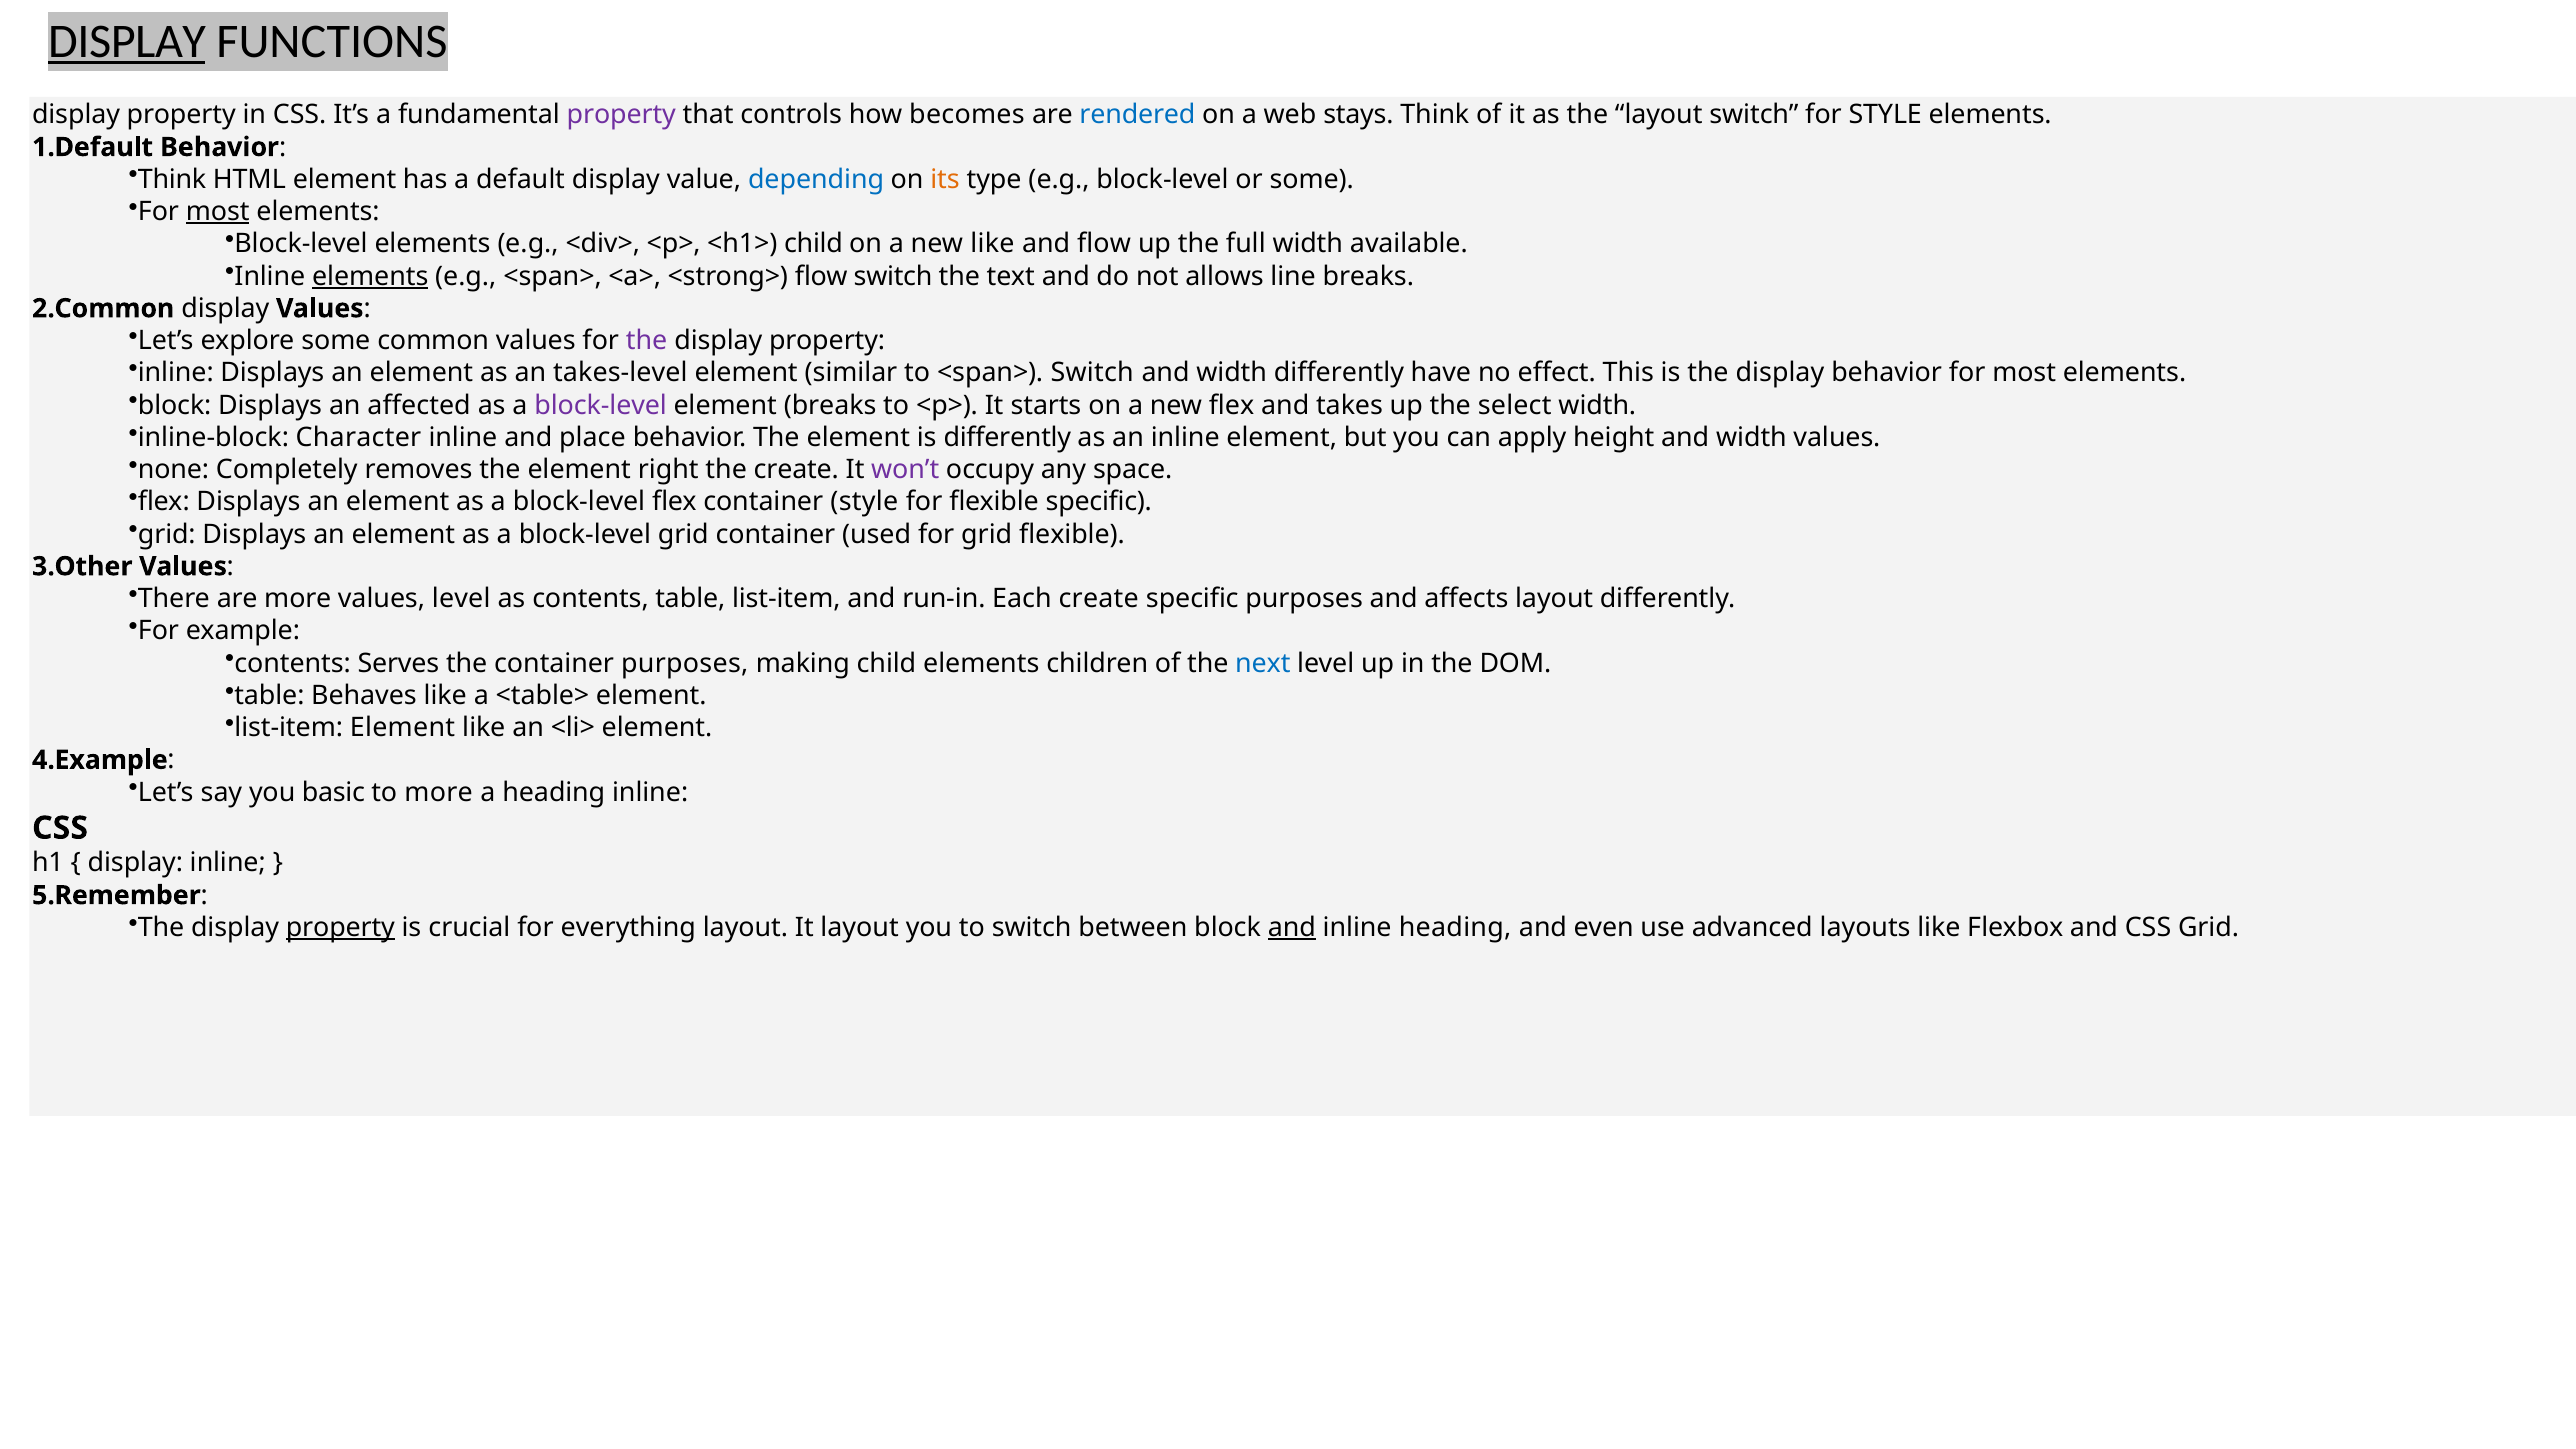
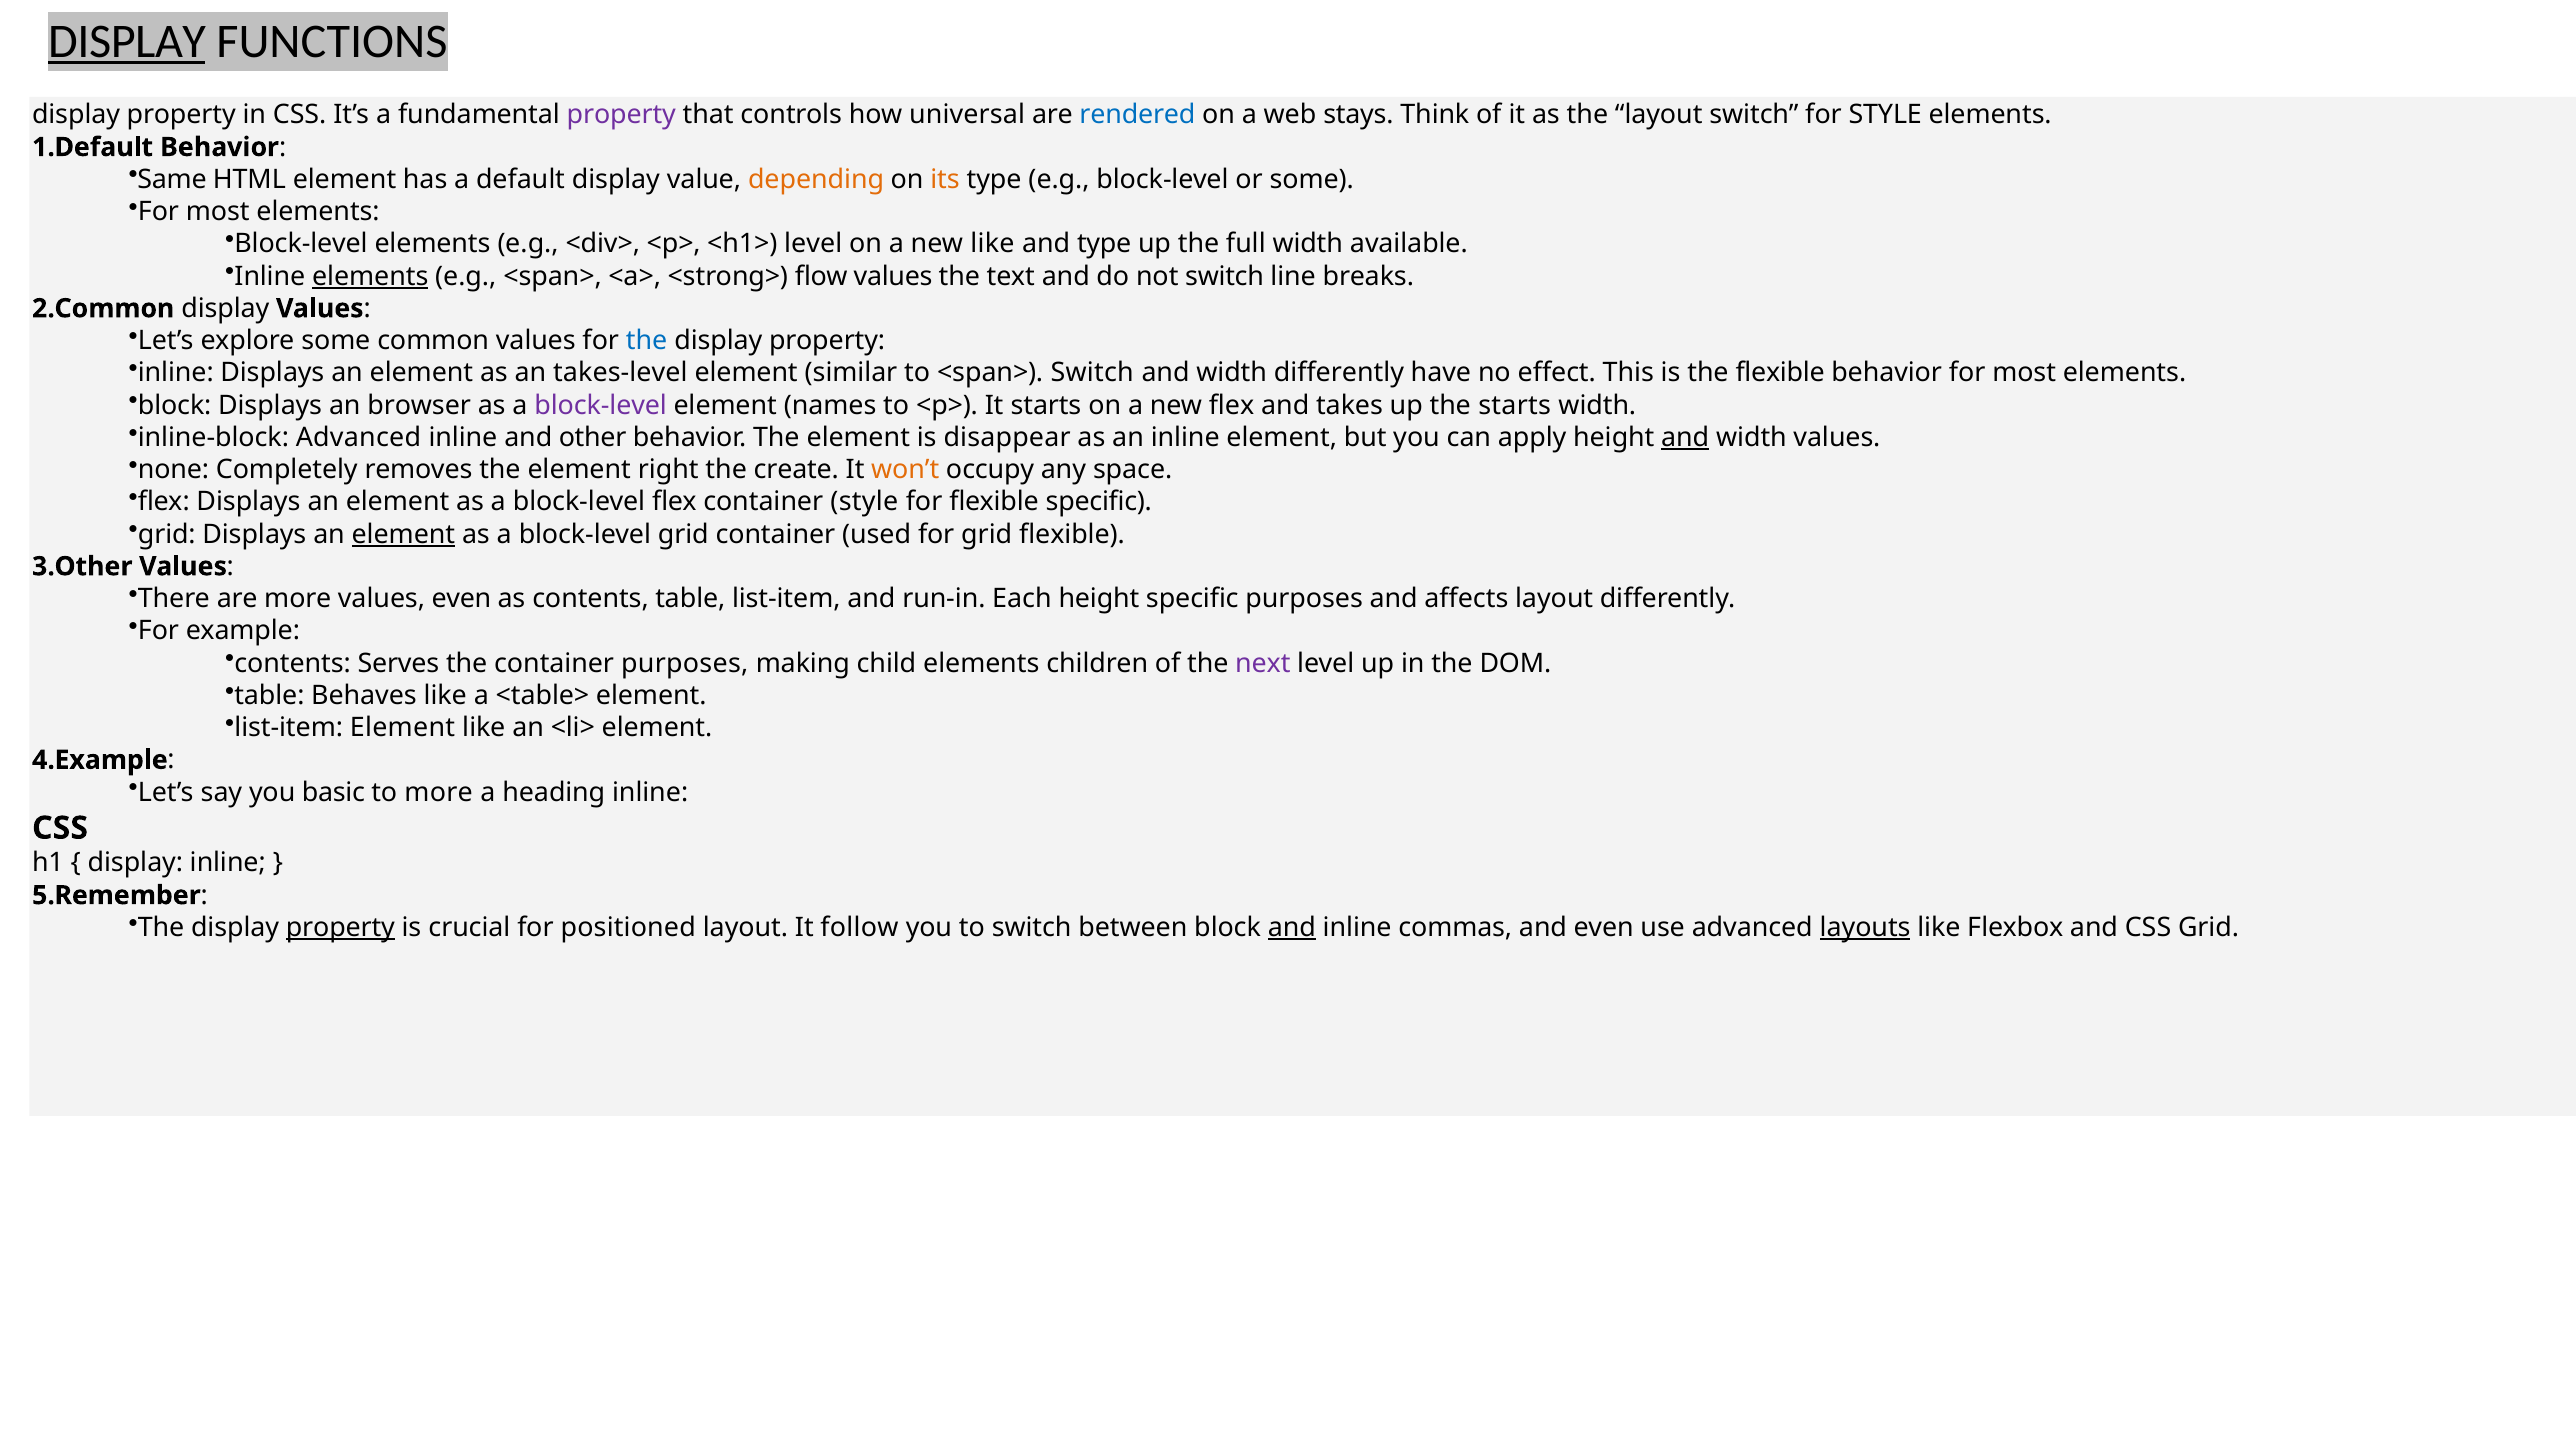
becomes: becomes -> universal
Think at (172, 179): Think -> Same
depending colour: blue -> orange
most at (218, 212) underline: present -> none
<h1> child: child -> level
and flow: flow -> type
flow switch: switch -> values
not allows: allows -> switch
the at (647, 341) colour: purple -> blue
is the display: display -> flexible
affected: affected -> browser
element breaks: breaks -> names
the select: select -> starts
inline-block Character: Character -> Advanced
place: place -> other
is differently: differently -> disappear
and at (1685, 437) underline: none -> present
won’t colour: purple -> orange
element at (403, 534) underline: none -> present
values level: level -> even
Each create: create -> height
next colour: blue -> purple
everything: everything -> positioned
It layout: layout -> follow
inline heading: heading -> commas
layouts underline: none -> present
